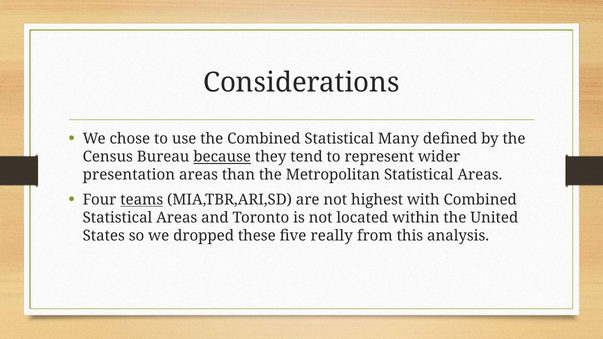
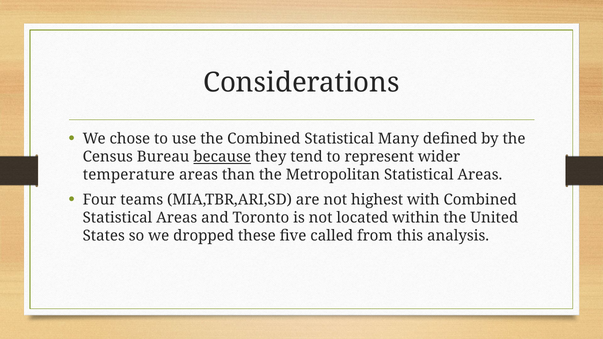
presentation: presentation -> temperature
teams underline: present -> none
really: really -> called
